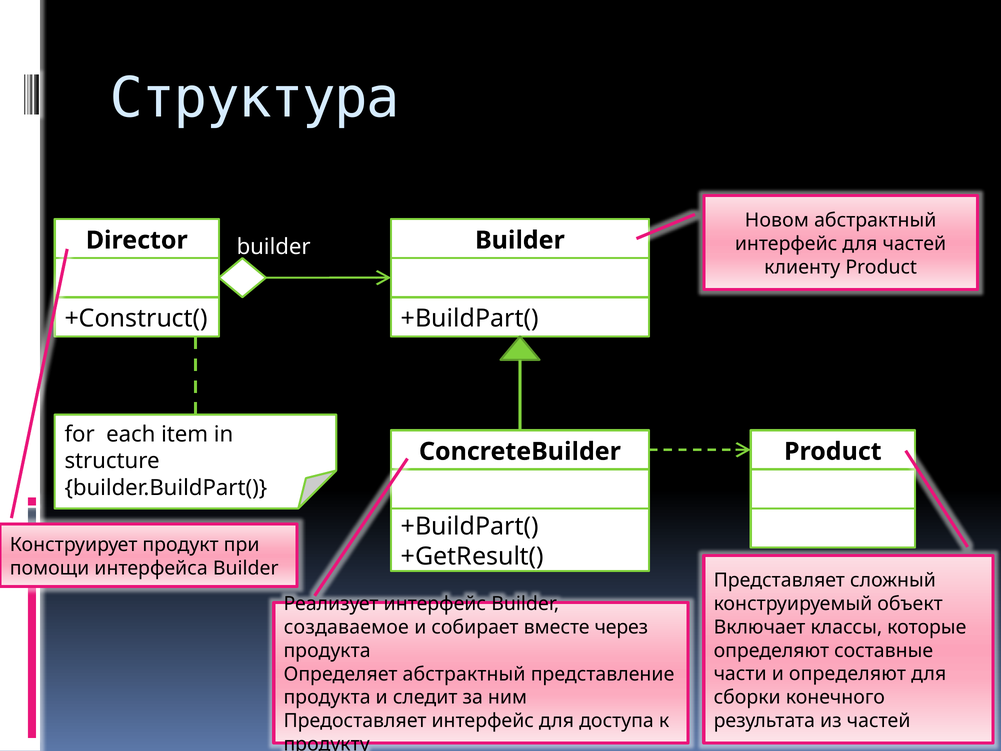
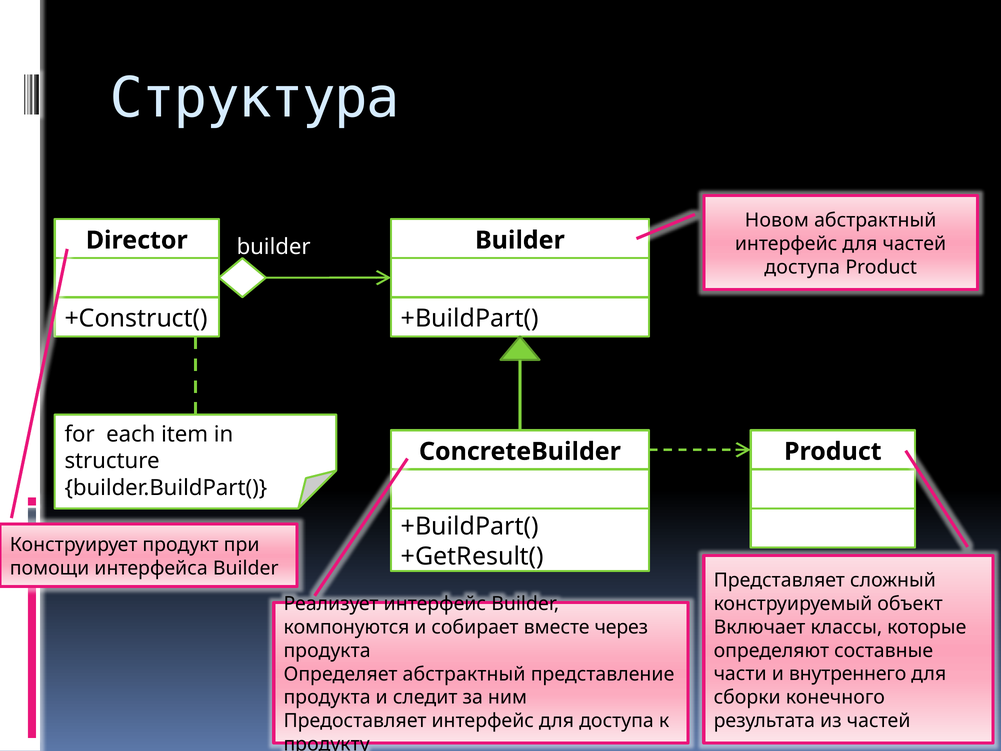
клиенту at (802, 267): клиенту -> доступа
создаваемое: создаваемое -> компонуются
и определяют: определяют -> внутреннего
